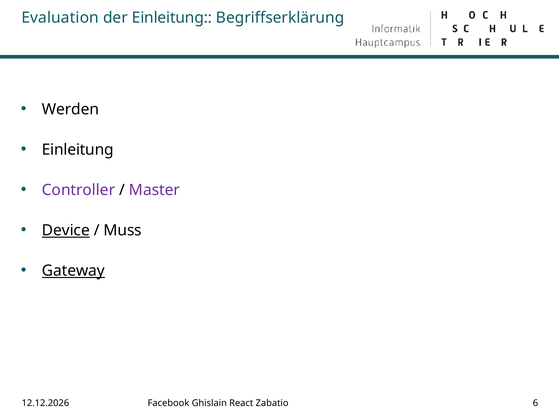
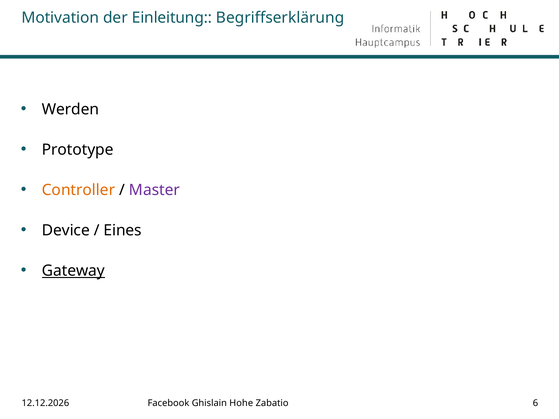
Evaluation: Evaluation -> Motivation
Einleitung at (78, 150): Einleitung -> Prototype
Controller colour: purple -> orange
Device underline: present -> none
Muss: Muss -> Eines
React: React -> Hohe
